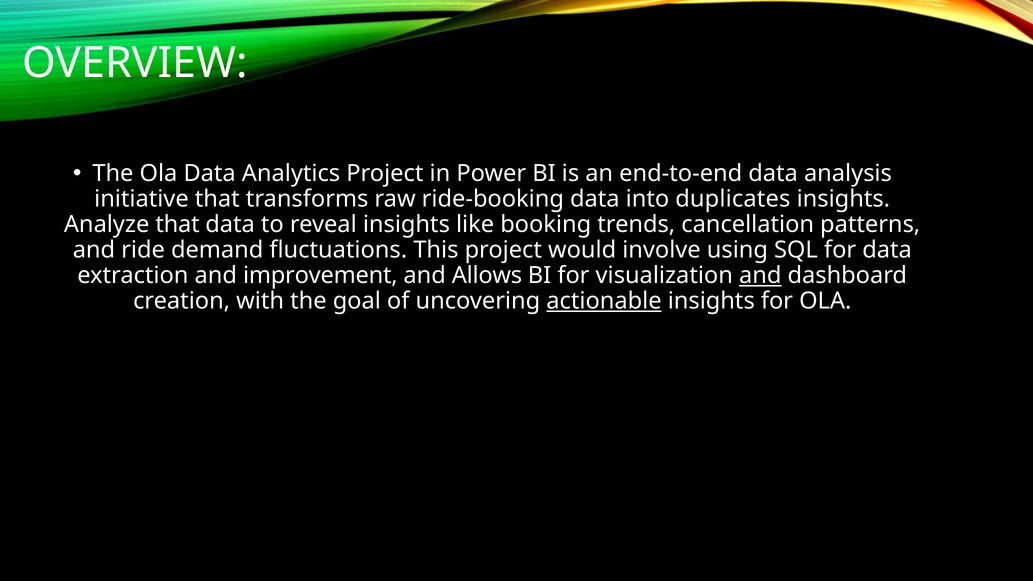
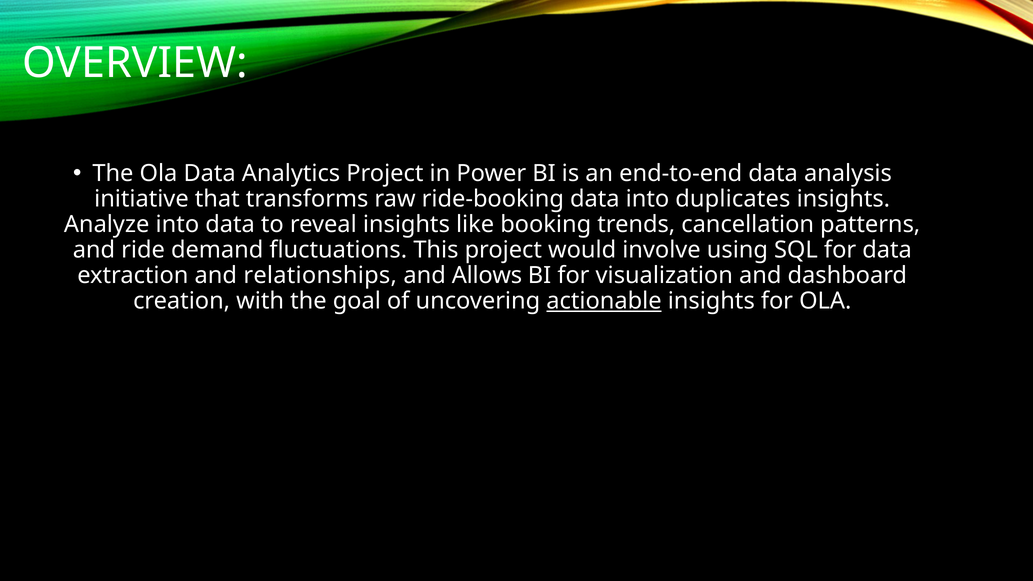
Analyze that: that -> into
improvement: improvement -> relationships
and at (760, 275) underline: present -> none
